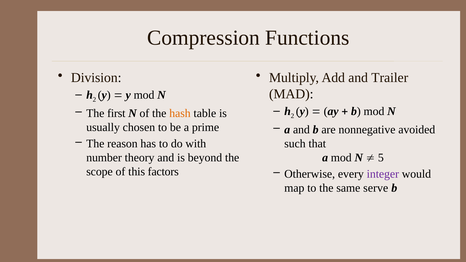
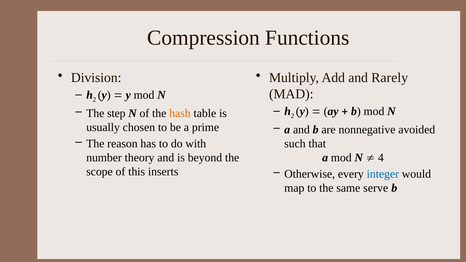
Trailer: Trailer -> Rarely
first: first -> step
5: 5 -> 4
factors: factors -> inserts
integer colour: purple -> blue
